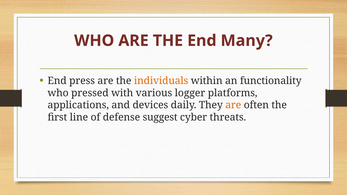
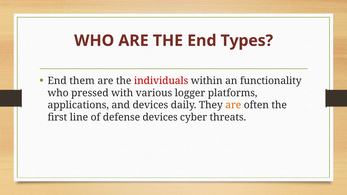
Many: Many -> Types
press: press -> them
individuals colour: orange -> red
defense suggest: suggest -> devices
